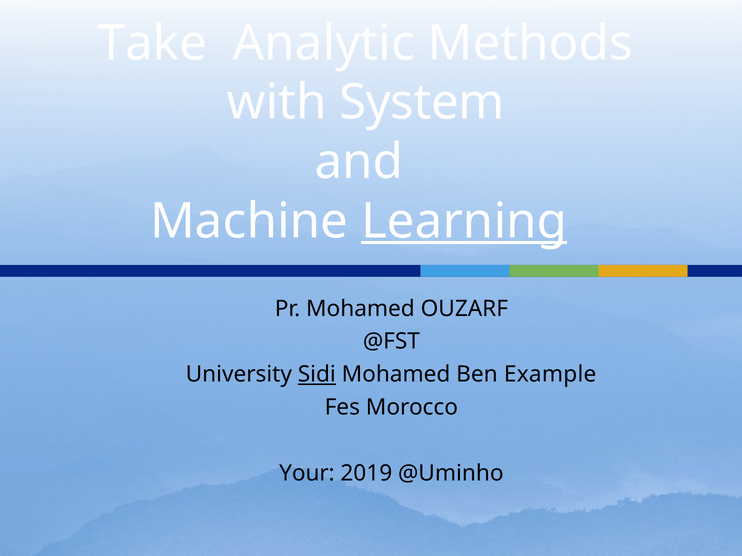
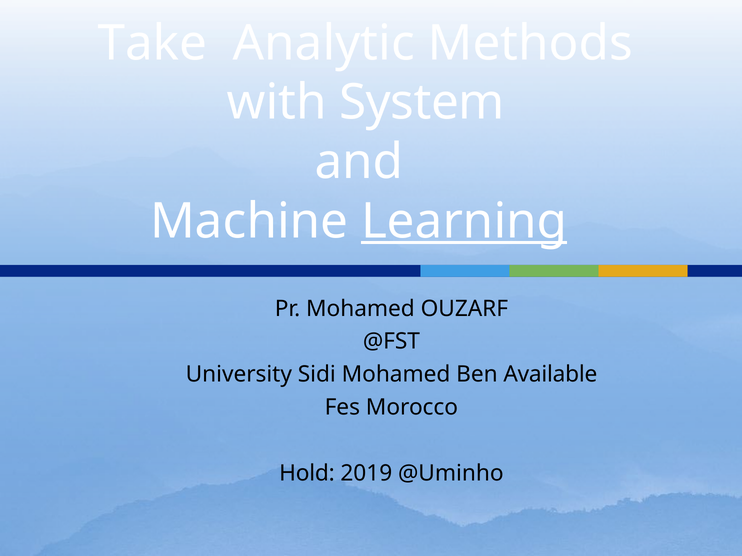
Sidi underline: present -> none
Example: Example -> Available
Your: Your -> Hold
